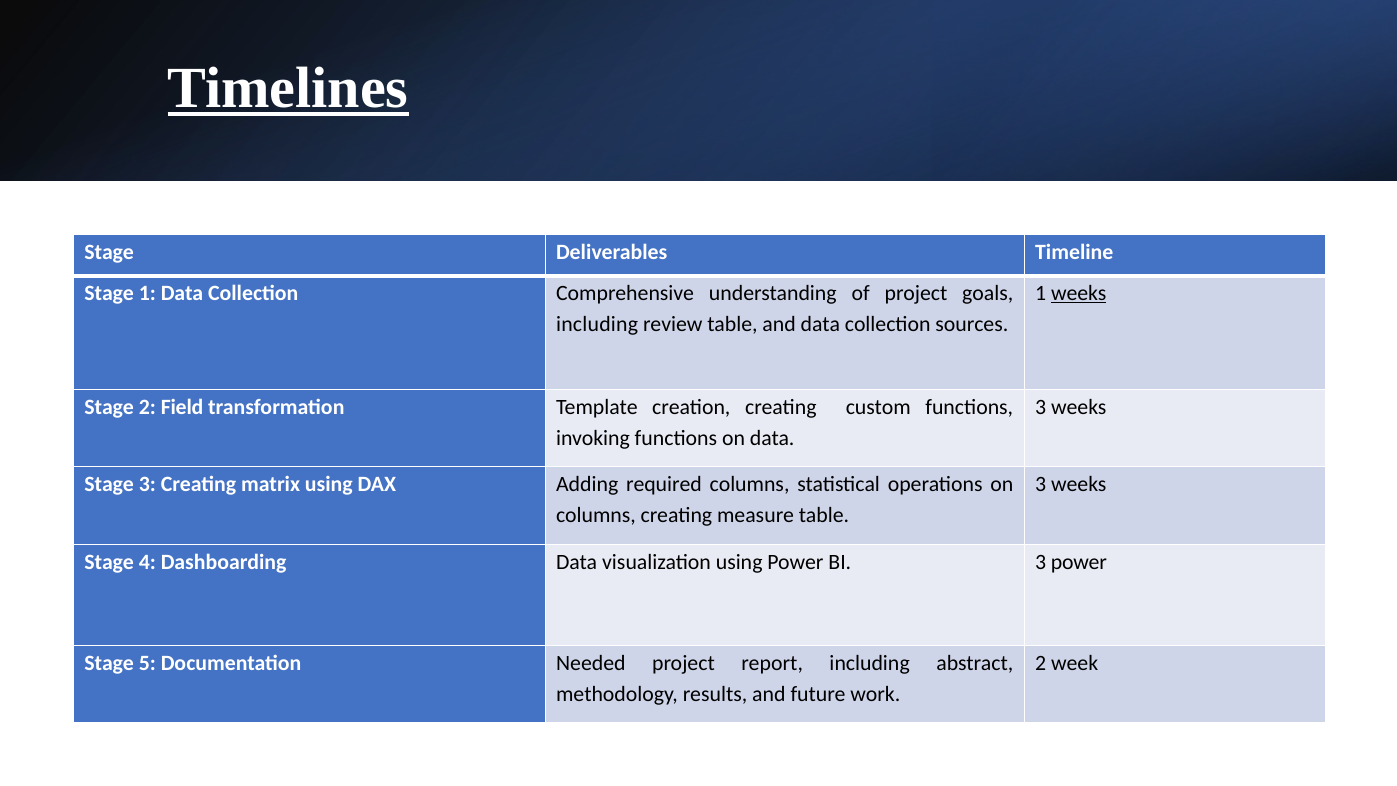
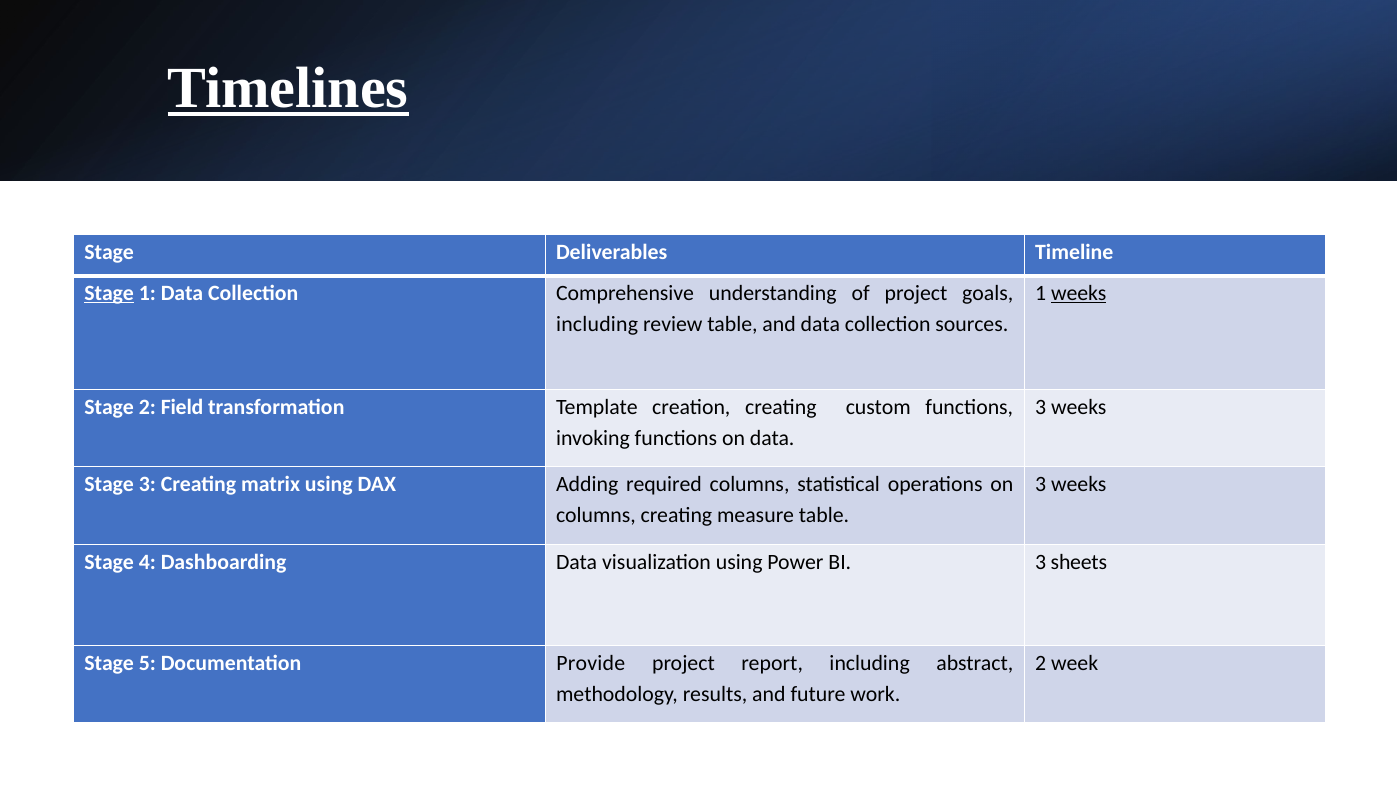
Stage at (109, 293) underline: none -> present
3 power: power -> sheets
Needed: Needed -> Provide
